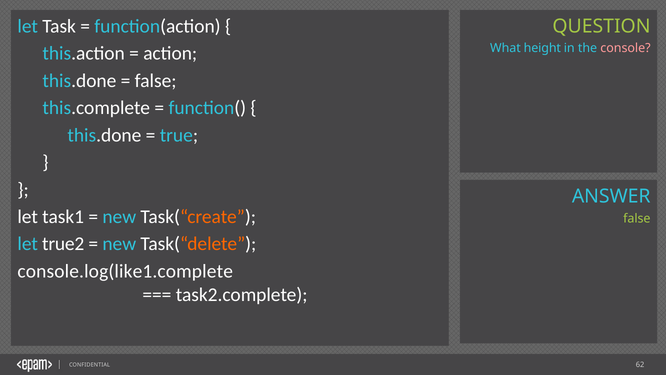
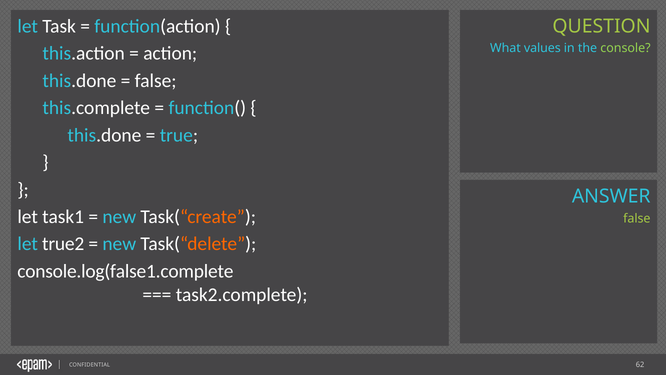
height: height -> values
console colour: pink -> light green
console.log(like1.complete: console.log(like1.complete -> console.log(false1.complete
